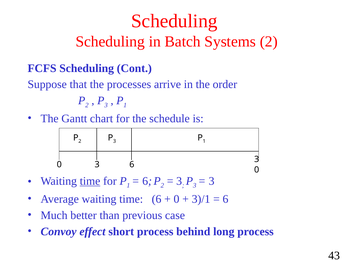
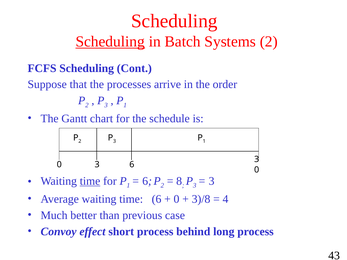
Scheduling at (110, 42) underline: none -> present
3 at (179, 181): 3 -> 8
3)/1: 3)/1 -> 3)/8
6 at (226, 199): 6 -> 4
